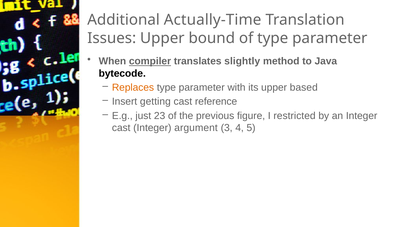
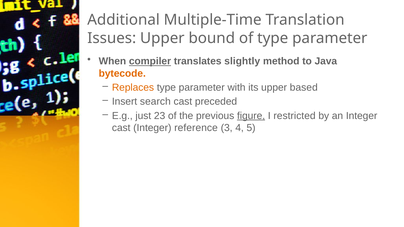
Actually-Time: Actually-Time -> Multiple-Time
bytecode colour: black -> orange
getting: getting -> search
reference: reference -> preceded
figure underline: none -> present
argument: argument -> reference
